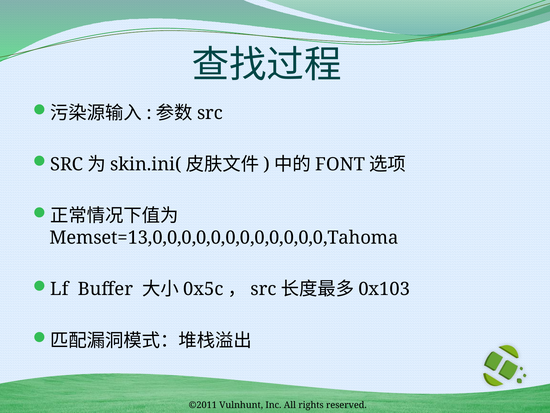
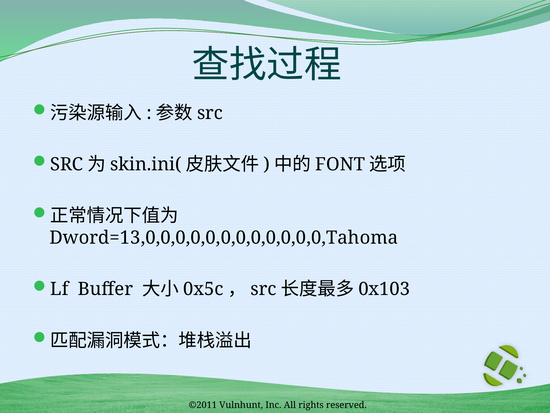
Memset=13,0,0,0,0,0,0,0,0,0,0,0,0,Tahoma: Memset=13,0,0,0,0,0,0,0,0,0,0,0,0,Tahoma -> Dword=13,0,0,0,0,0,0,0,0,0,0,0,0,Tahoma
